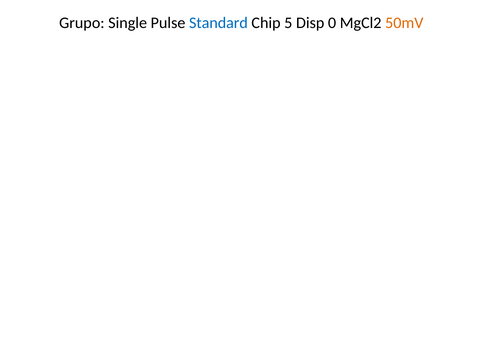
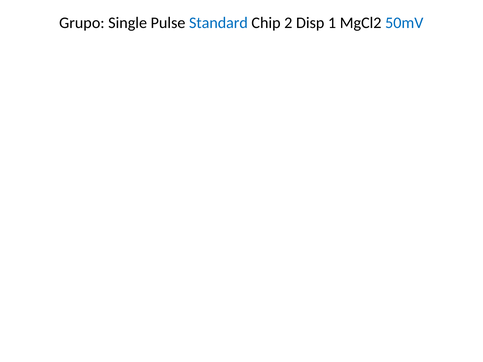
5: 5 -> 2
0: 0 -> 1
50mV colour: orange -> blue
